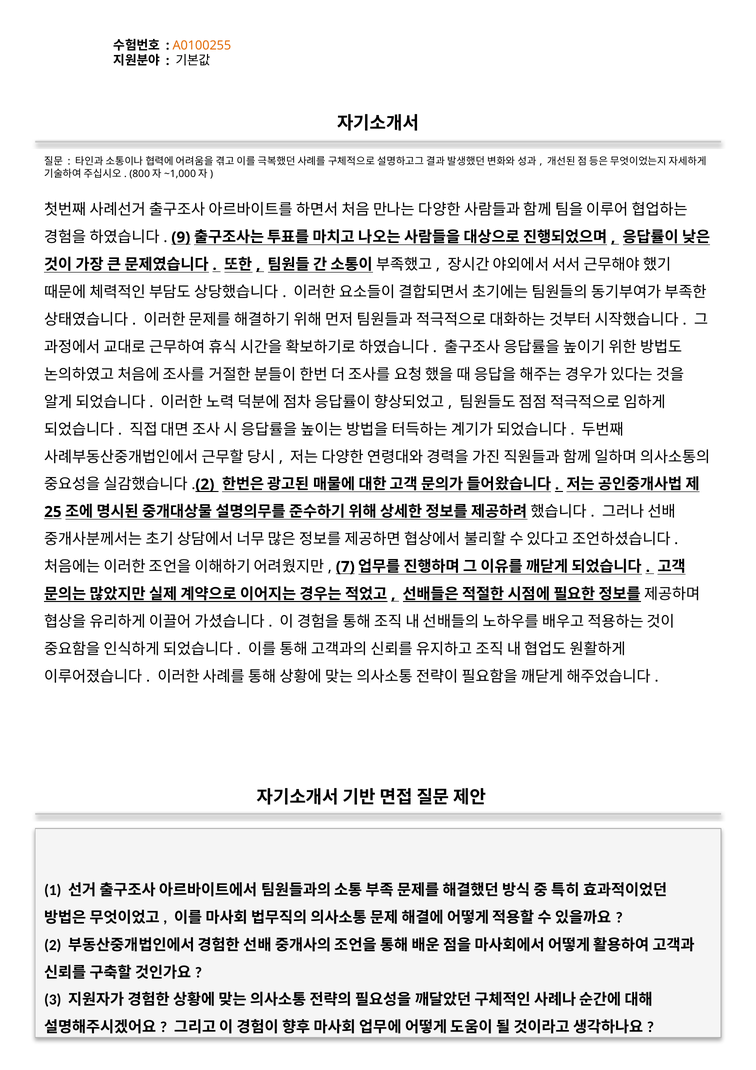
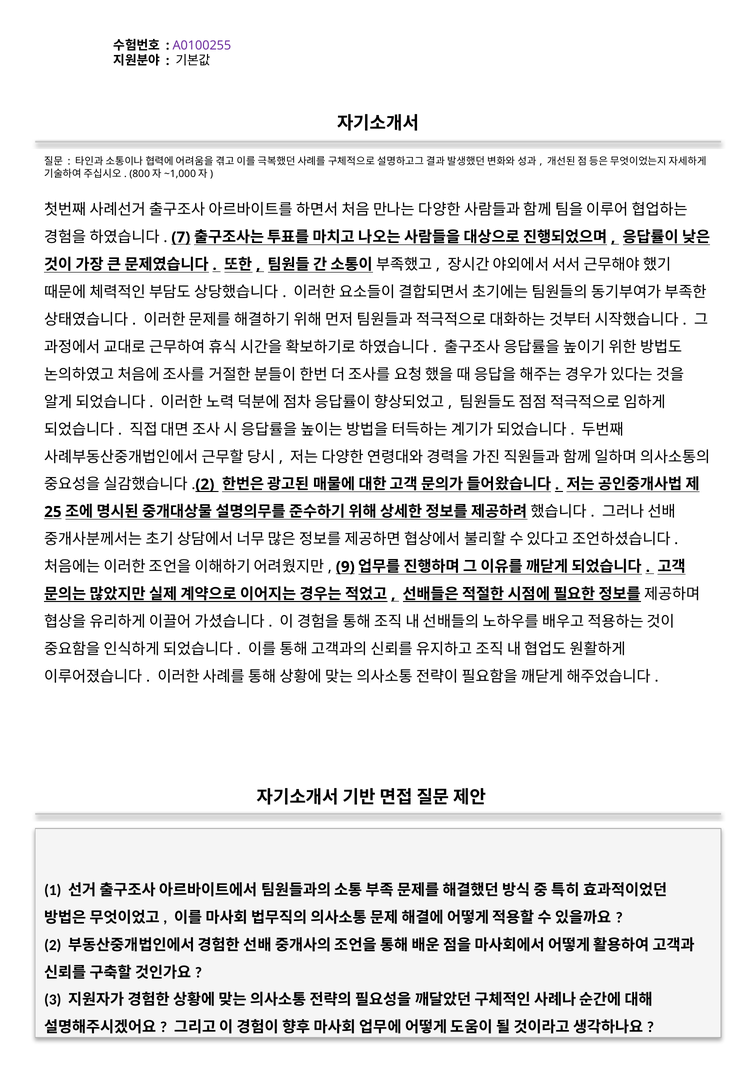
A0100255 colour: orange -> purple
9: 9 -> 7
7: 7 -> 9
